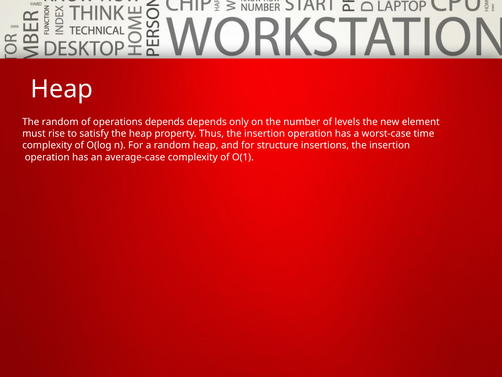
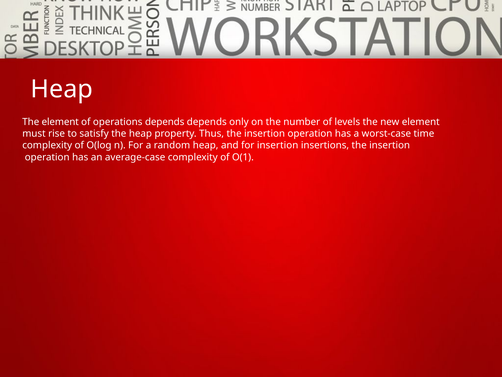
The random: random -> element
for structure: structure -> insertion
